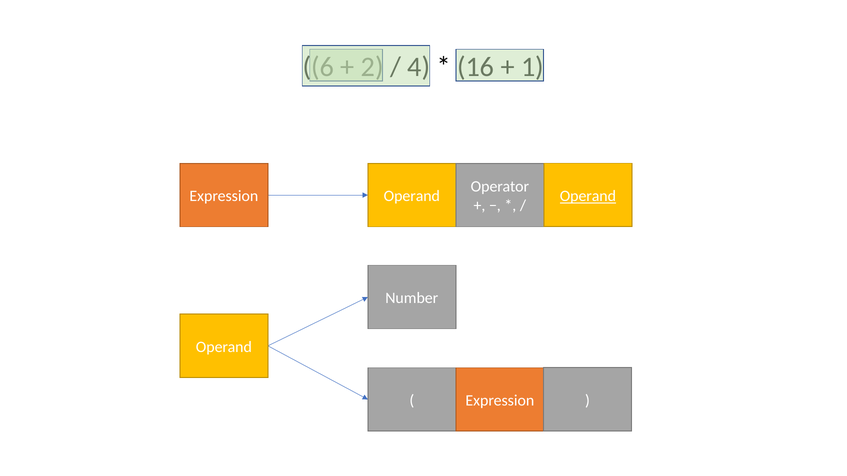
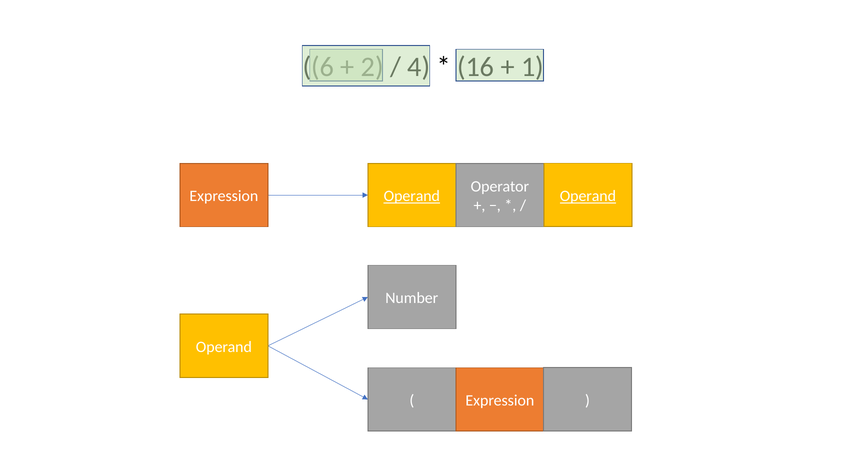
Operand at (412, 196) underline: none -> present
